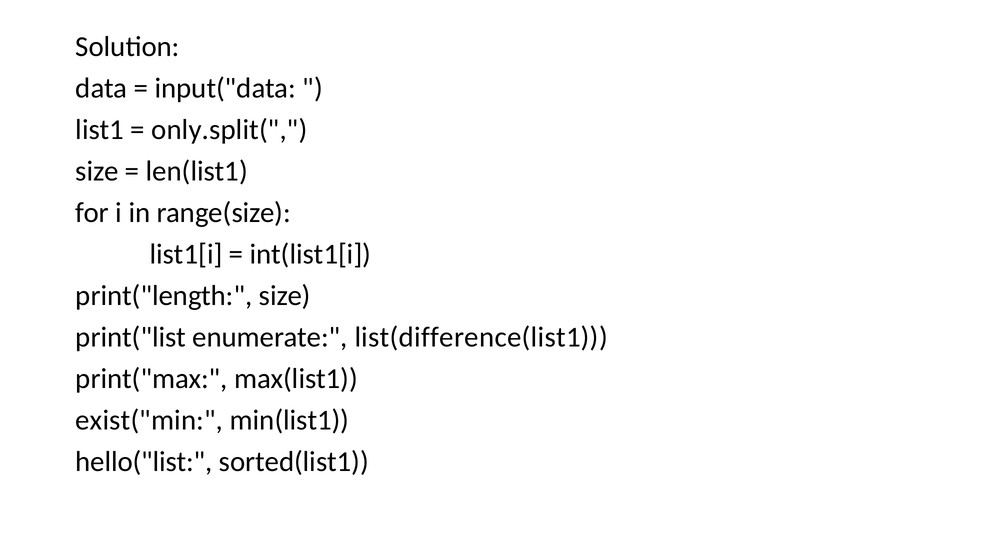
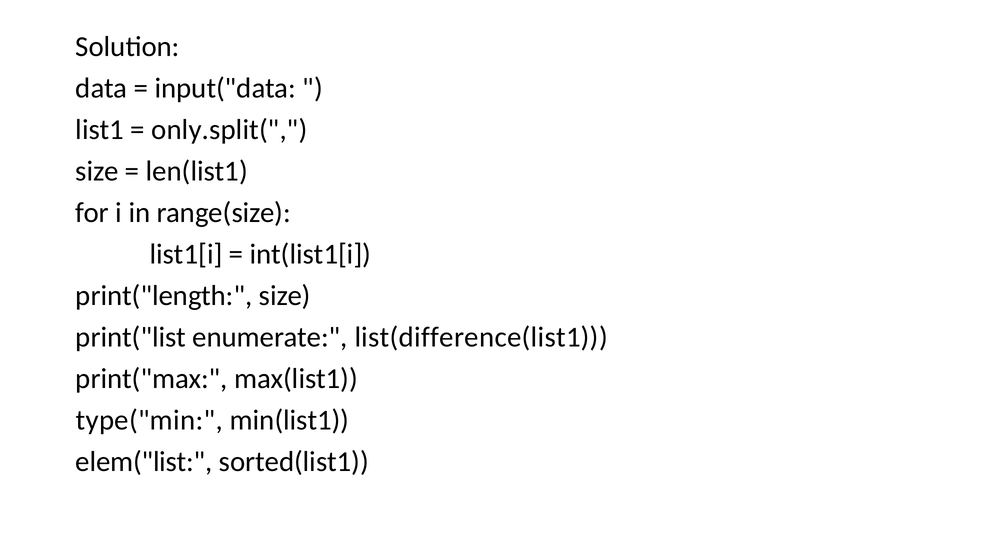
exist("min: exist("min -> type("min
hello("list: hello("list -> elem("list
